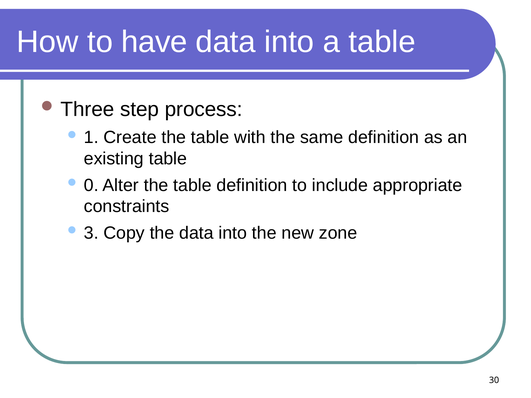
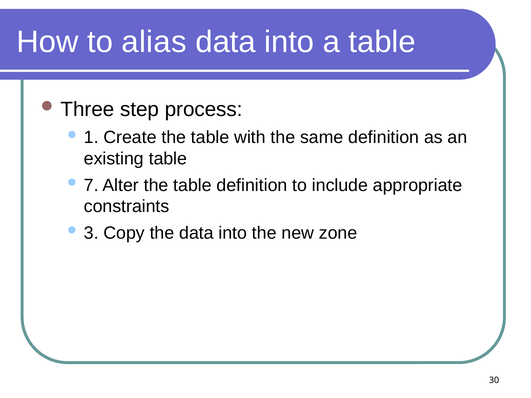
have: have -> alias
0: 0 -> 7
